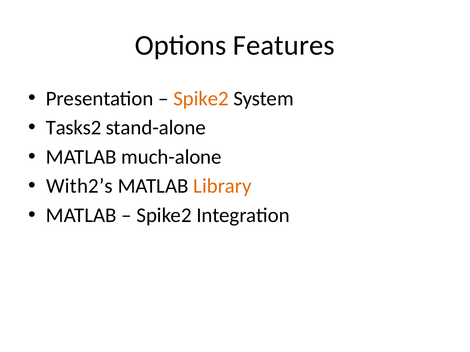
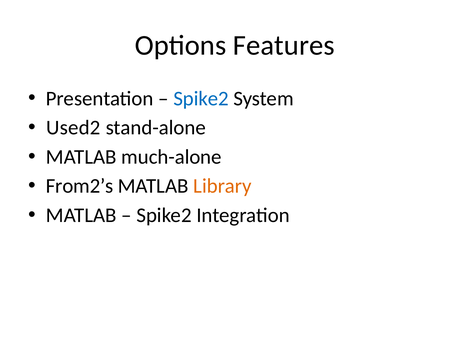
Spike2 at (201, 99) colour: orange -> blue
Tasks2: Tasks2 -> Used2
With2’s: With2’s -> From2’s
